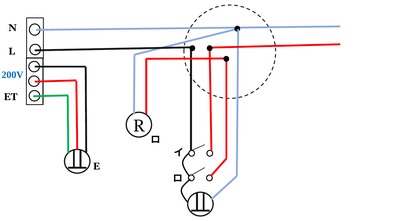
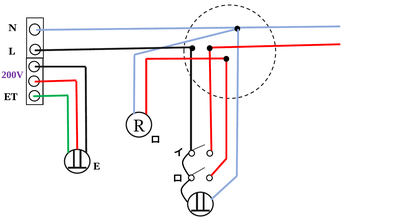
200V colour: blue -> purple
